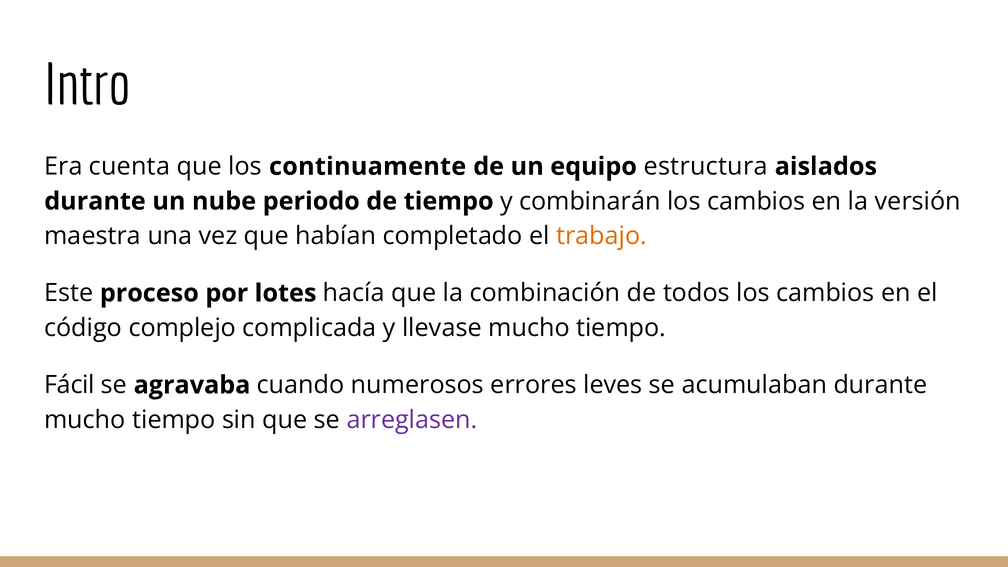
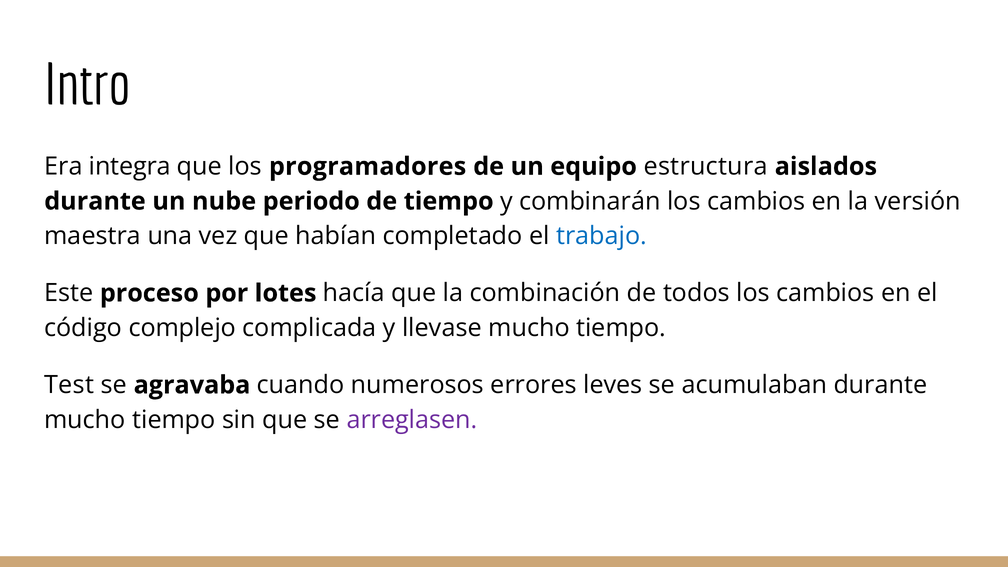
cuenta: cuenta -> integra
continuamente: continuamente -> programadores
trabajo colour: orange -> blue
Fácil: Fácil -> Test
